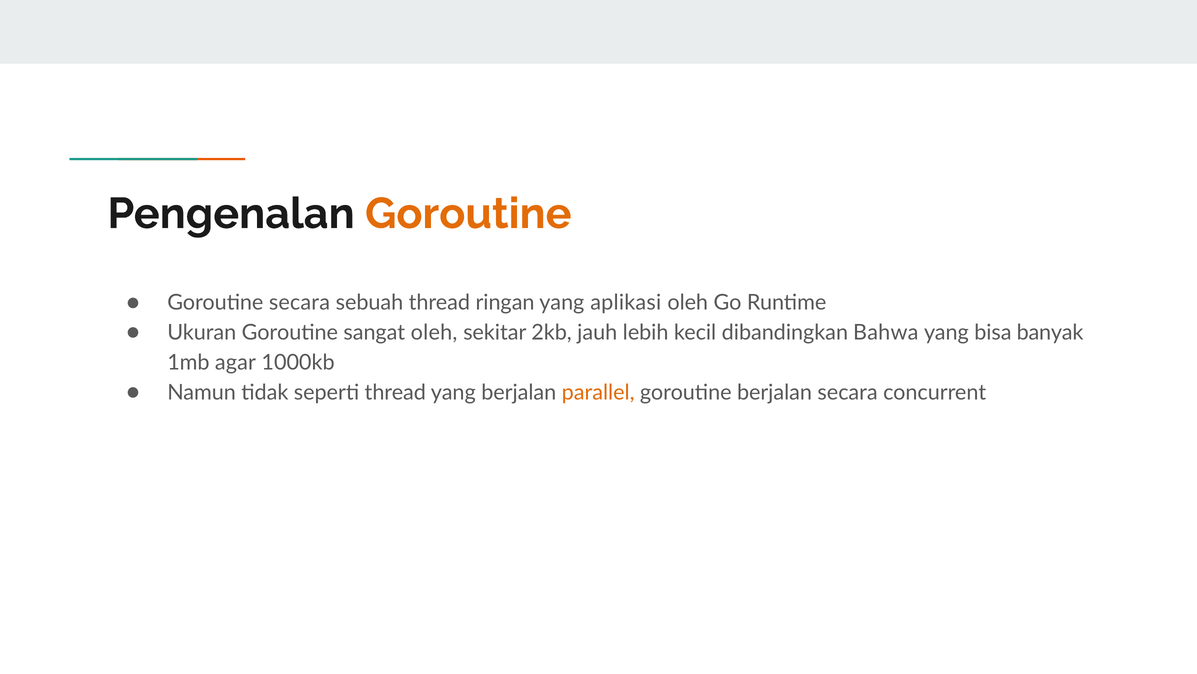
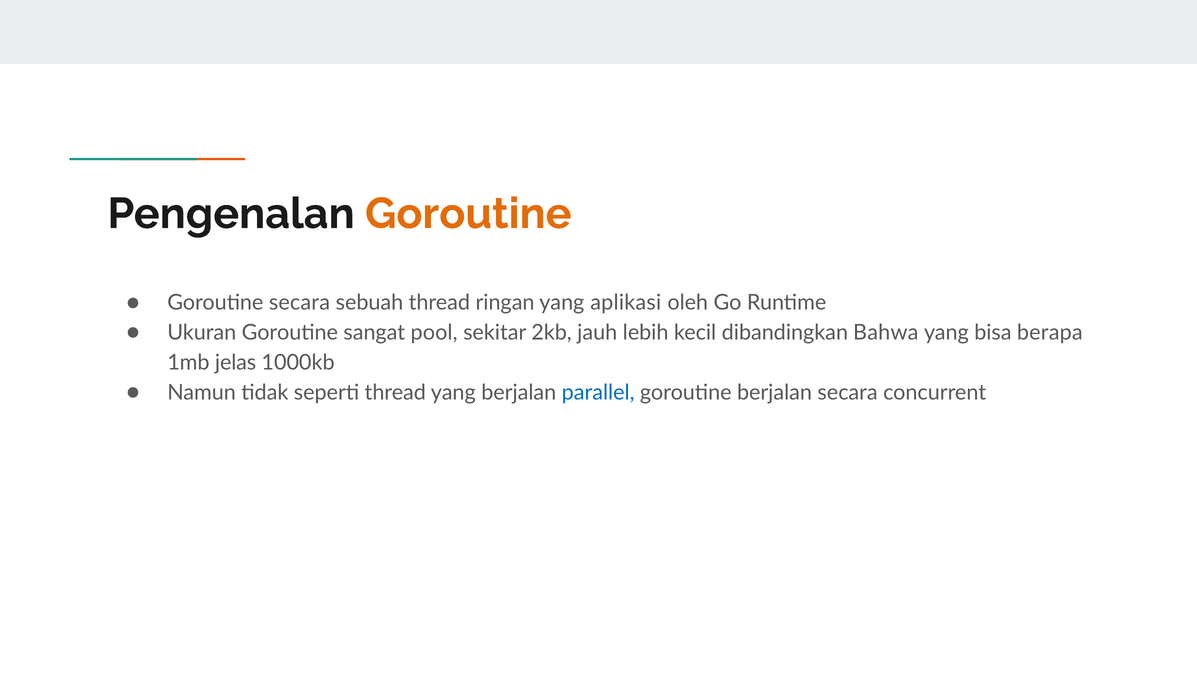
sangat oleh: oleh -> pool
banyak: banyak -> berapa
agar: agar -> jelas
parallel colour: orange -> blue
